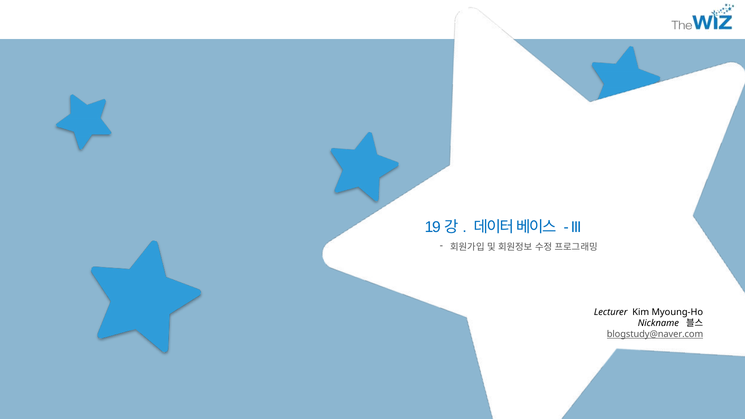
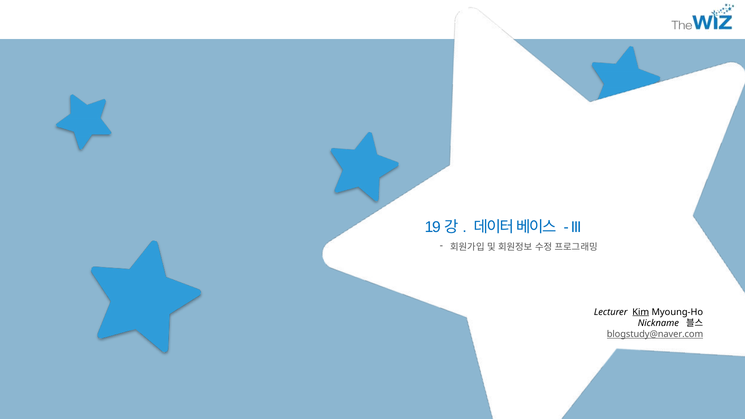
Kim underline: none -> present
